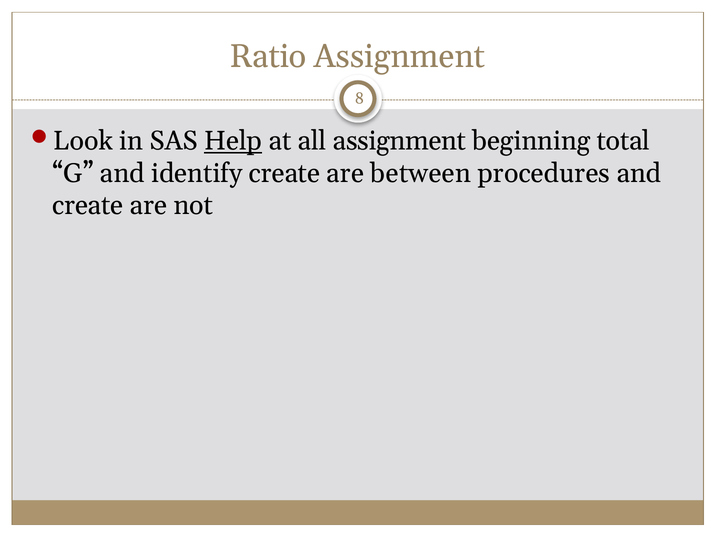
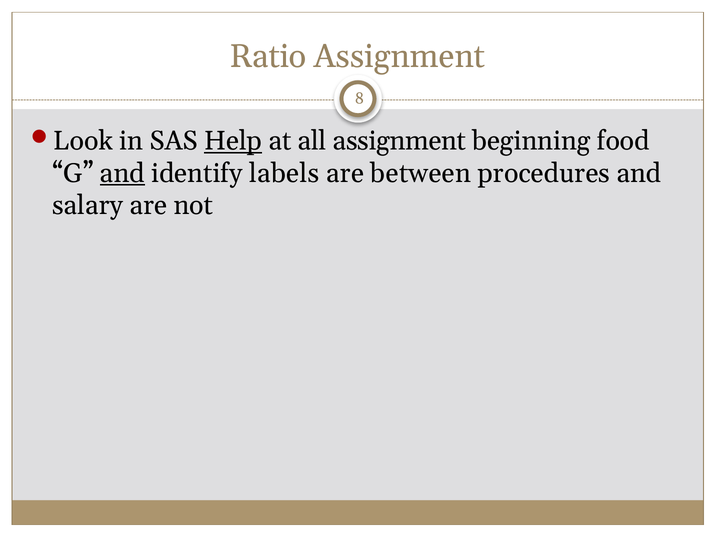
total: total -> food
and at (122, 173) underline: none -> present
identify create: create -> labels
create at (88, 206): create -> salary
